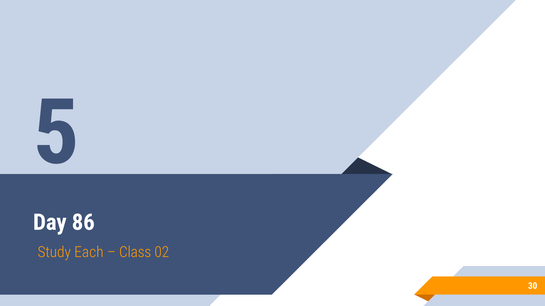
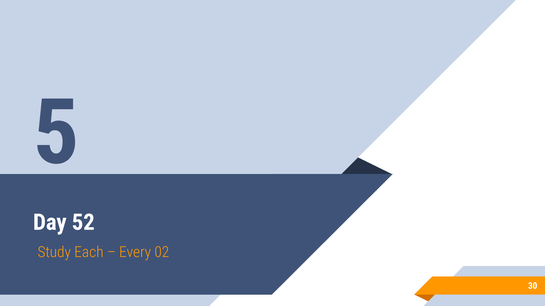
86: 86 -> 52
Class: Class -> Every
